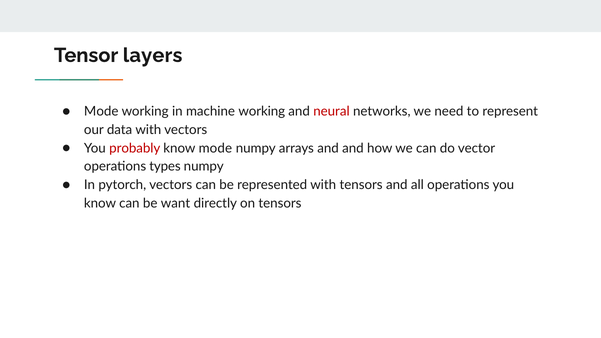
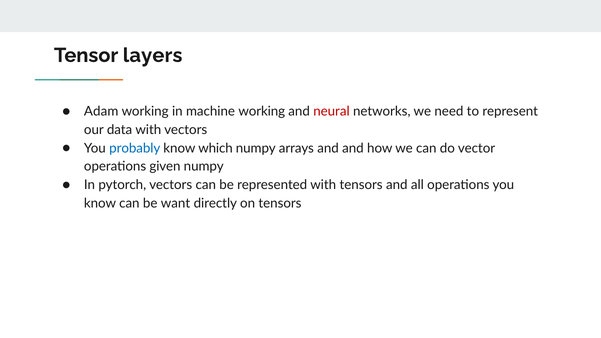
Mode at (101, 111): Mode -> Adam
probably colour: red -> blue
know mode: mode -> which
types: types -> given
